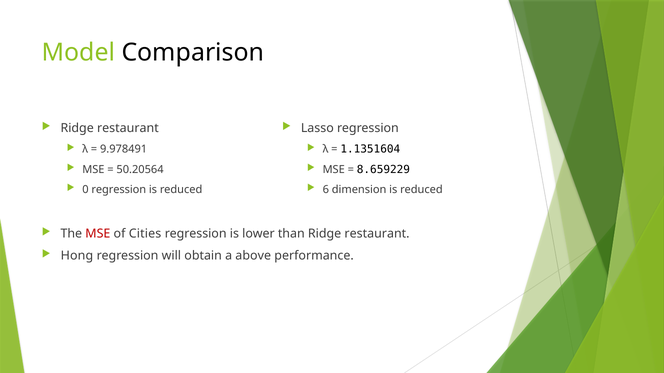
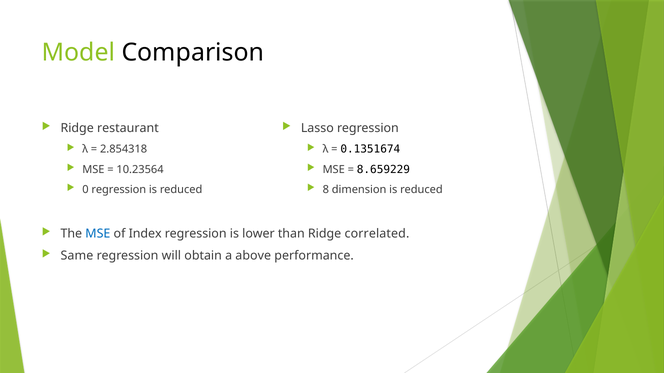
9.978491: 9.978491 -> 2.854318
1.1351604: 1.1351604 -> 0.1351674
50.20564: 50.20564 -> 10.23564
6: 6 -> 8
MSE at (98, 234) colour: red -> blue
Cities: Cities -> Index
than Ridge restaurant: restaurant -> correlated
Hong: Hong -> Same
